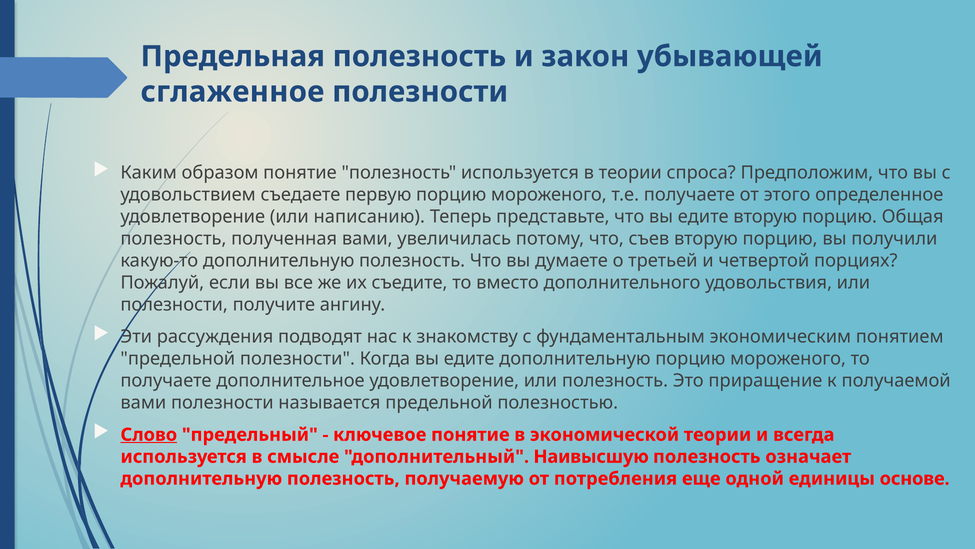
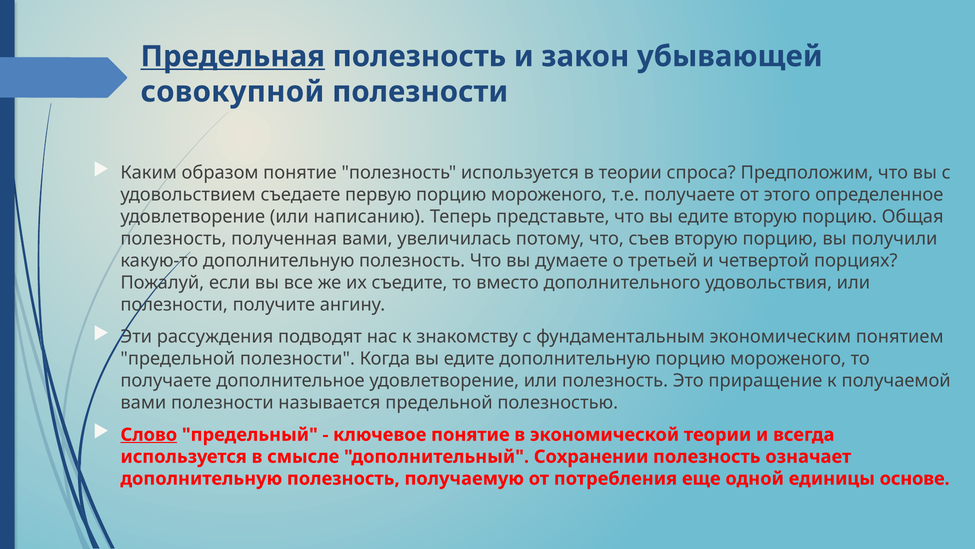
Предельная underline: none -> present
сглаженное: сглаженное -> совокупной
Наивысшую: Наивысшую -> Сохранении
